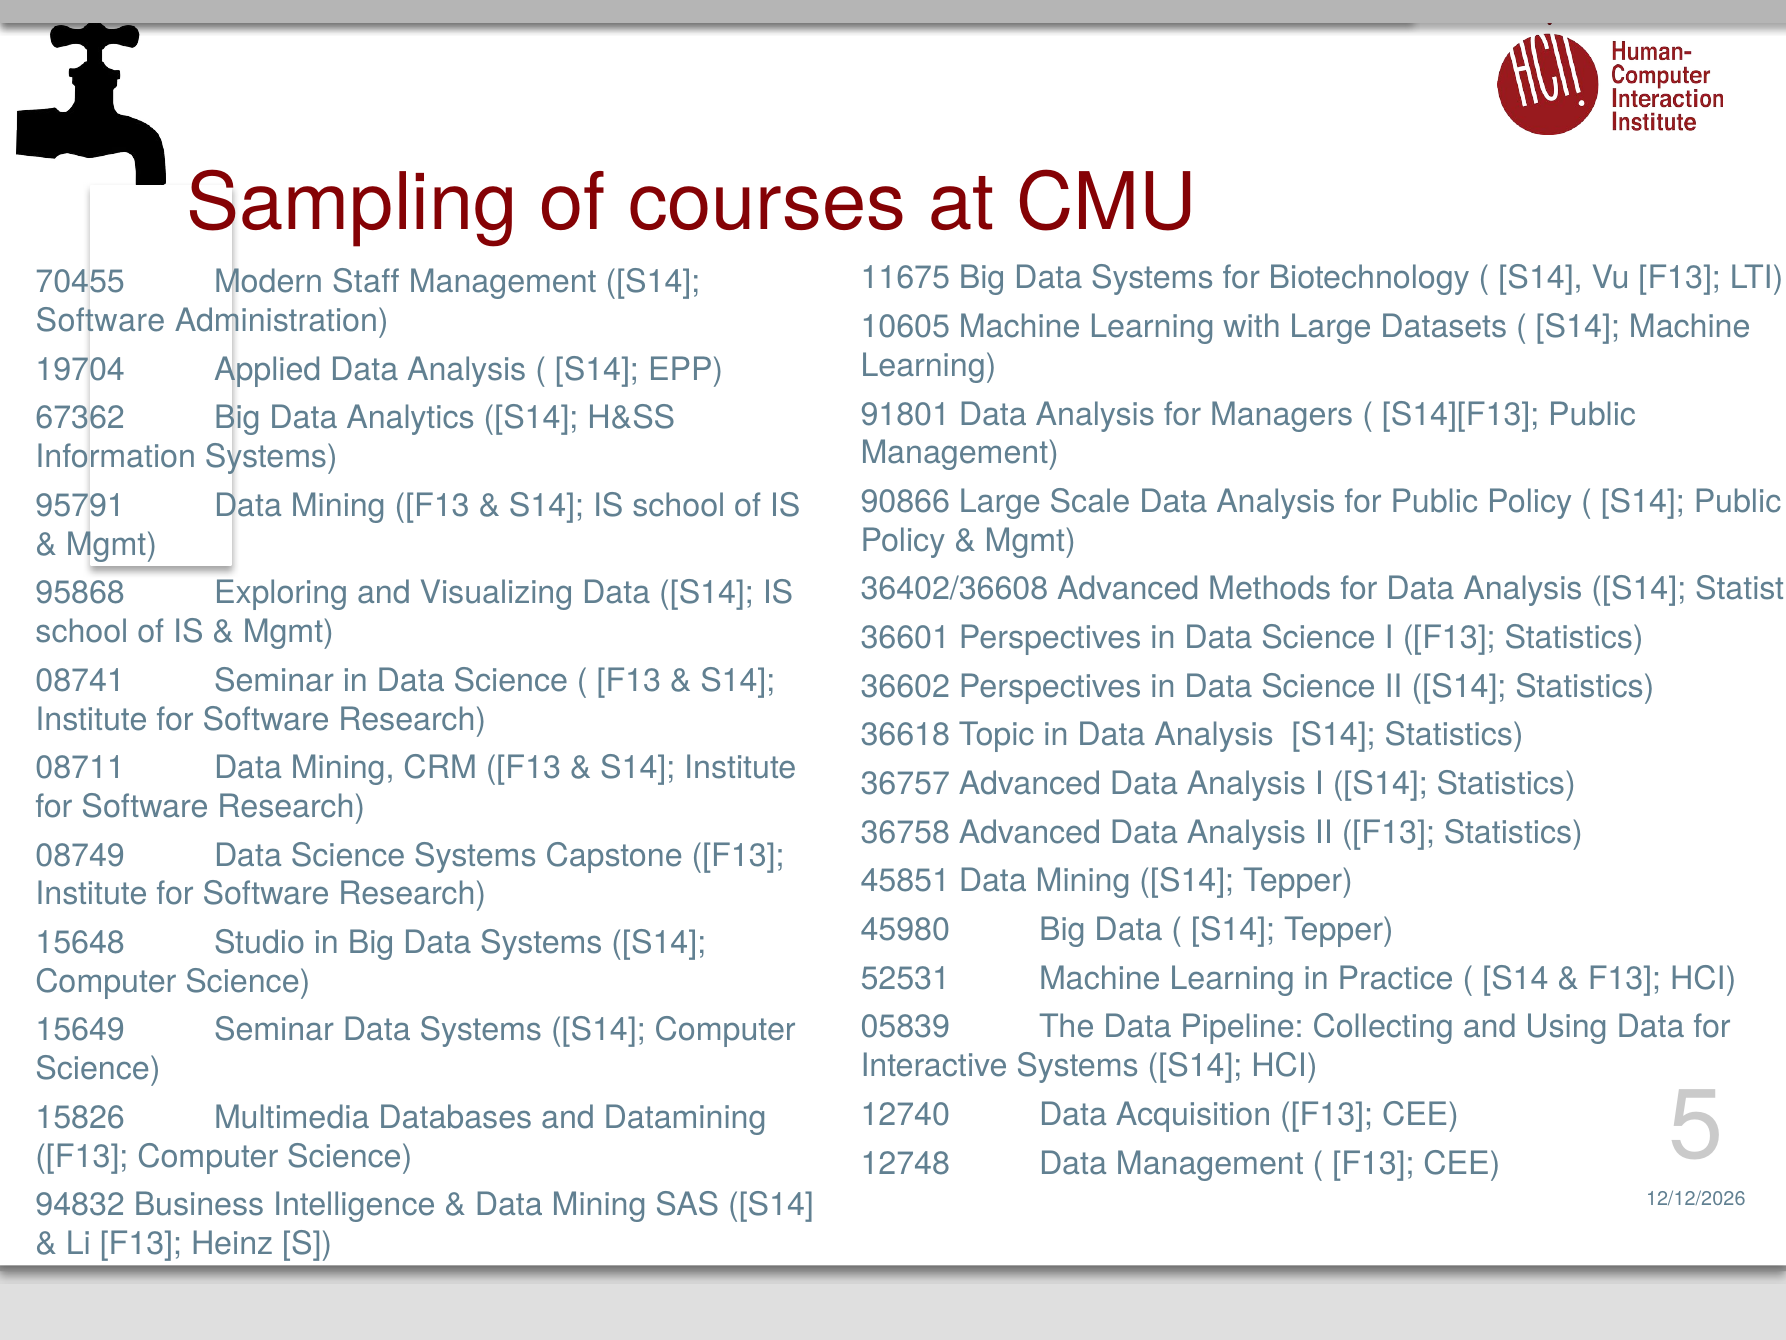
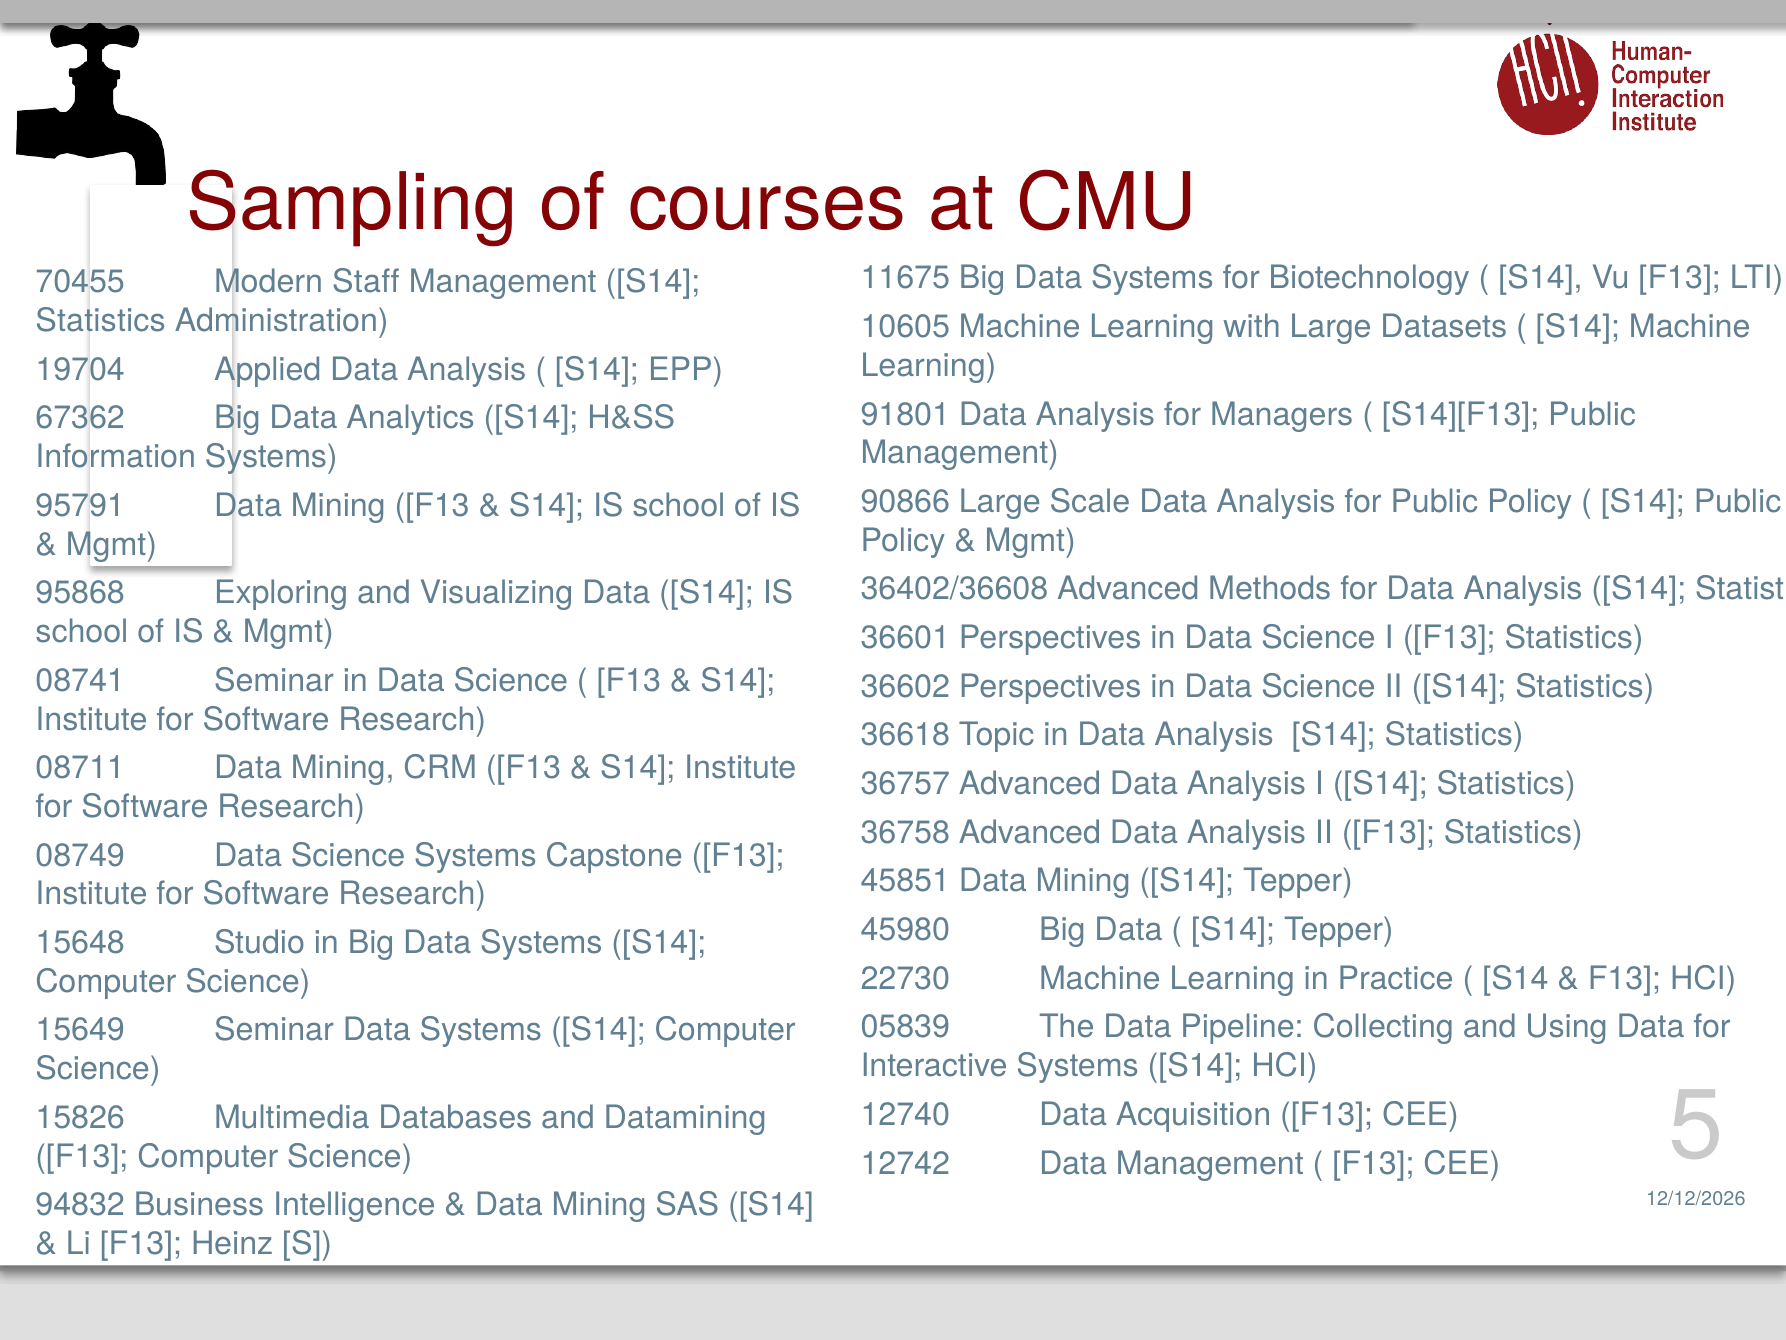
Software at (101, 321): Software -> Statistics
52531: 52531 -> 22730
12748: 12748 -> 12742
